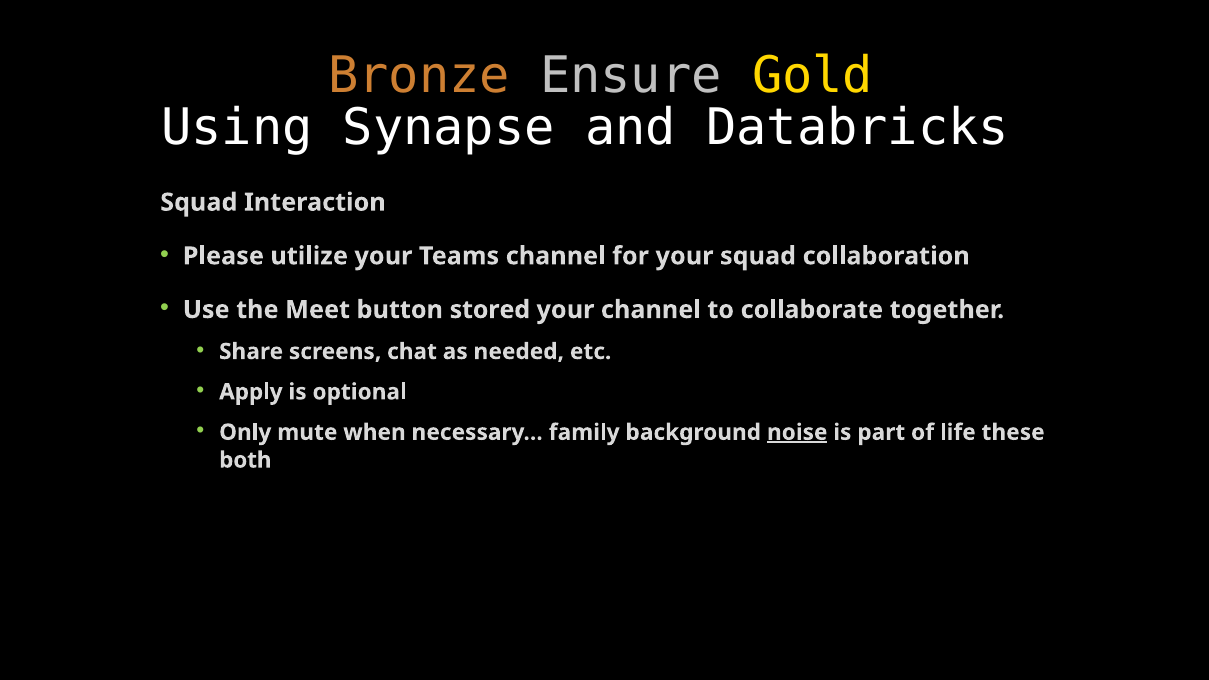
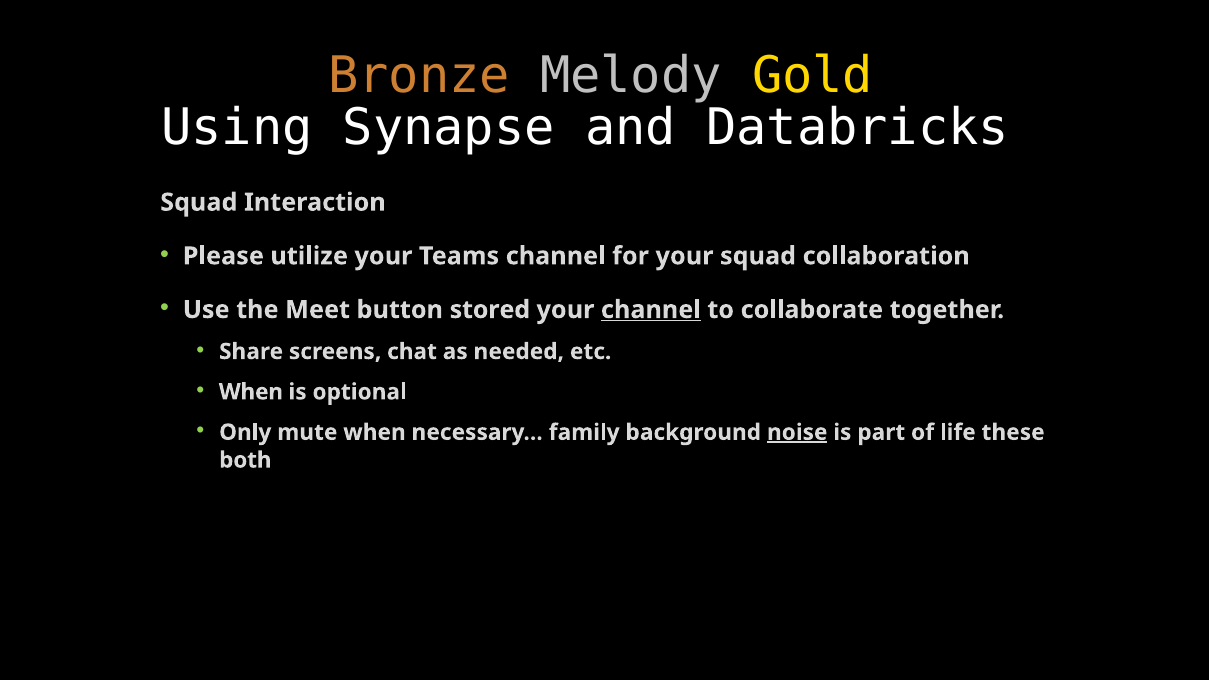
Ensure: Ensure -> Melody
channel at (651, 310) underline: none -> present
Apply at (251, 392): Apply -> When
